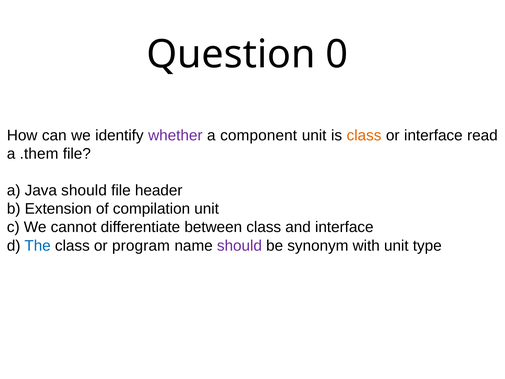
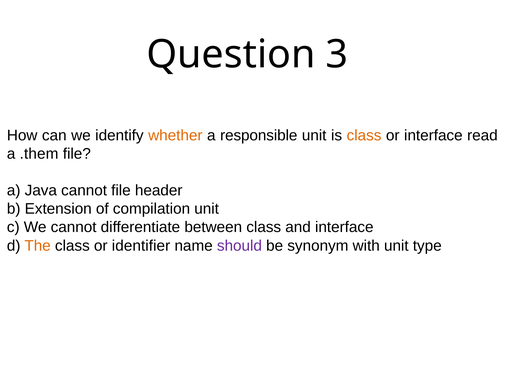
0: 0 -> 3
whether colour: purple -> orange
component: component -> responsible
Java should: should -> cannot
The colour: blue -> orange
program: program -> identifier
